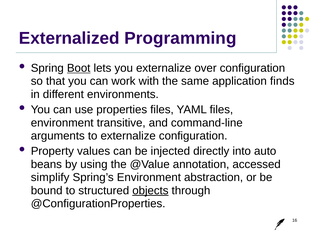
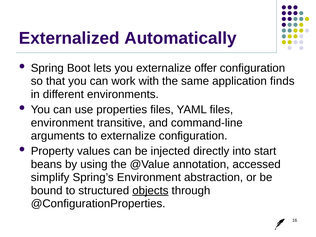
Programming: Programming -> Automatically
Boot underline: present -> none
over: over -> offer
auto: auto -> start
